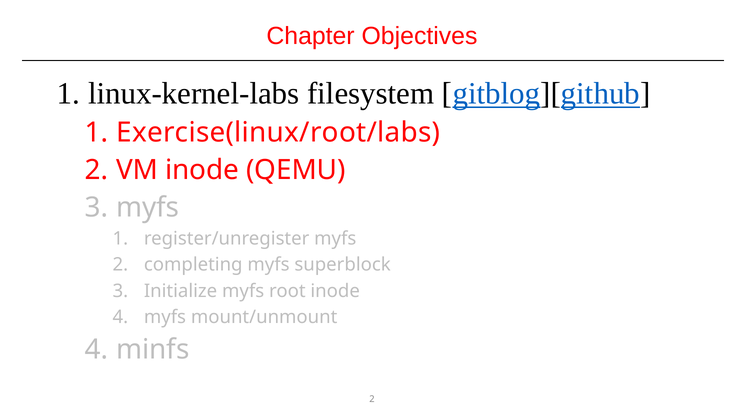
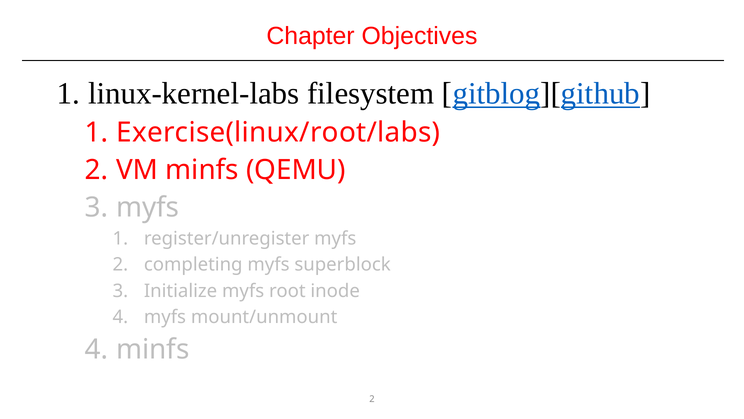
VM inode: inode -> minfs
